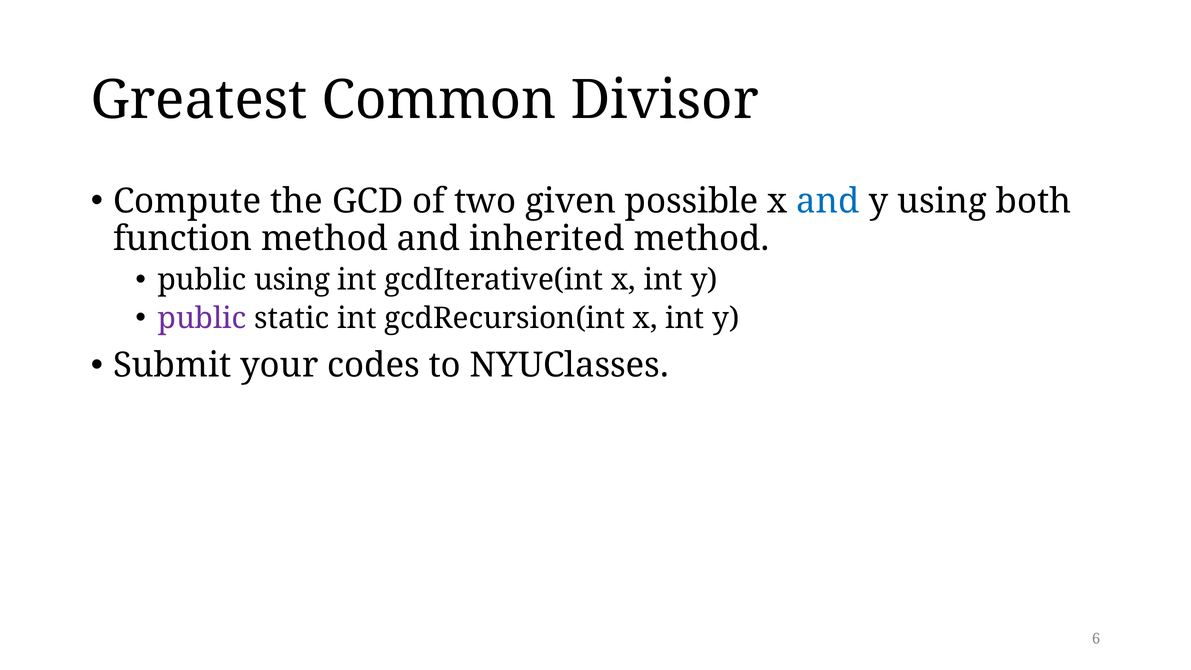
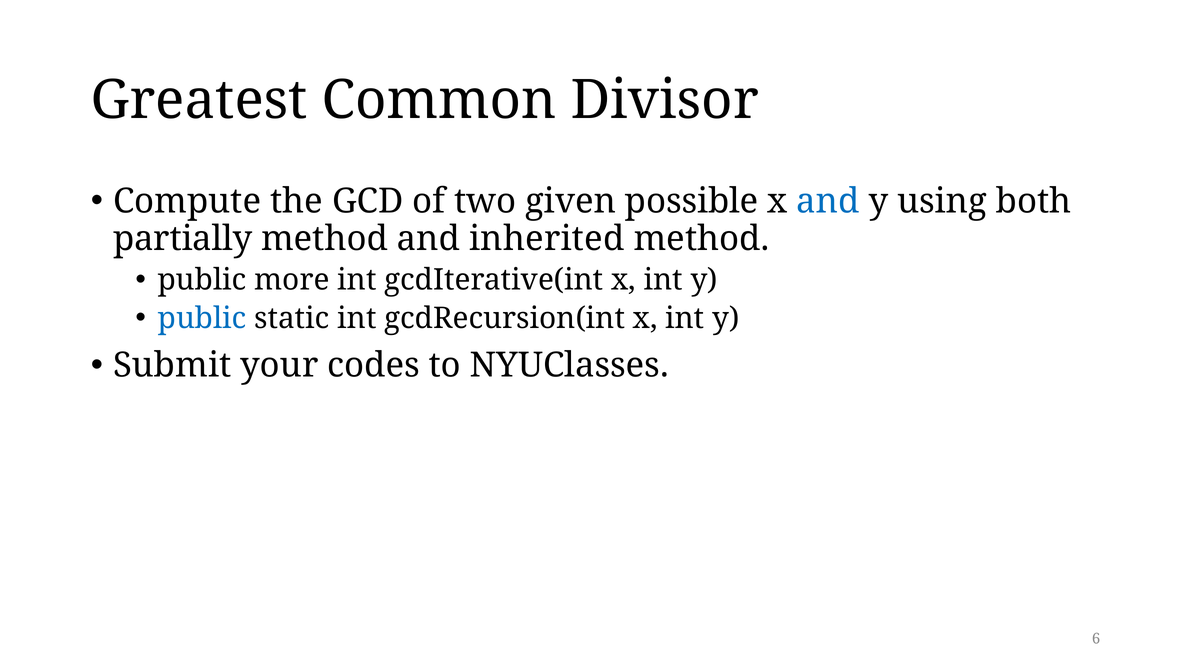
function: function -> partially
public using: using -> more
public at (202, 318) colour: purple -> blue
